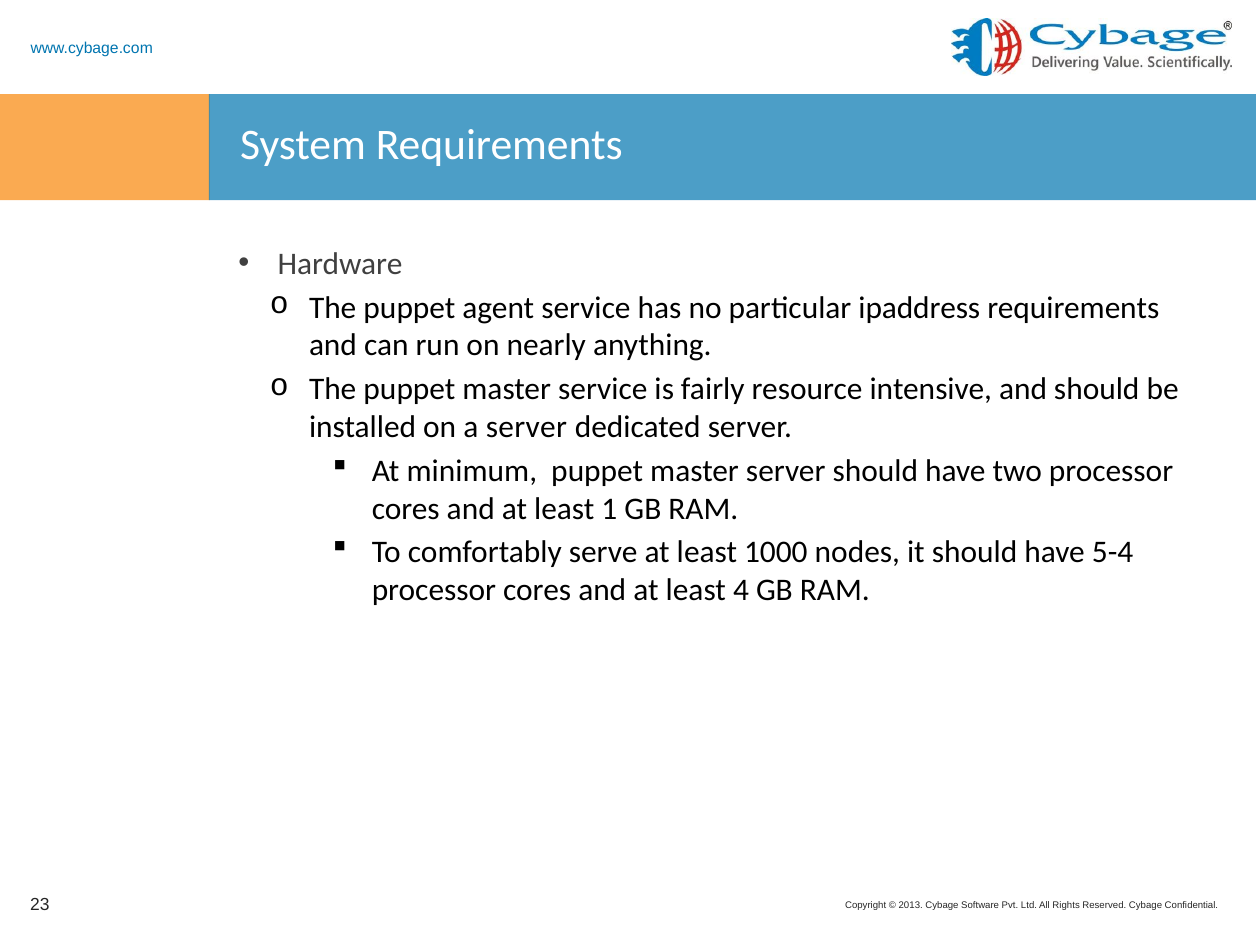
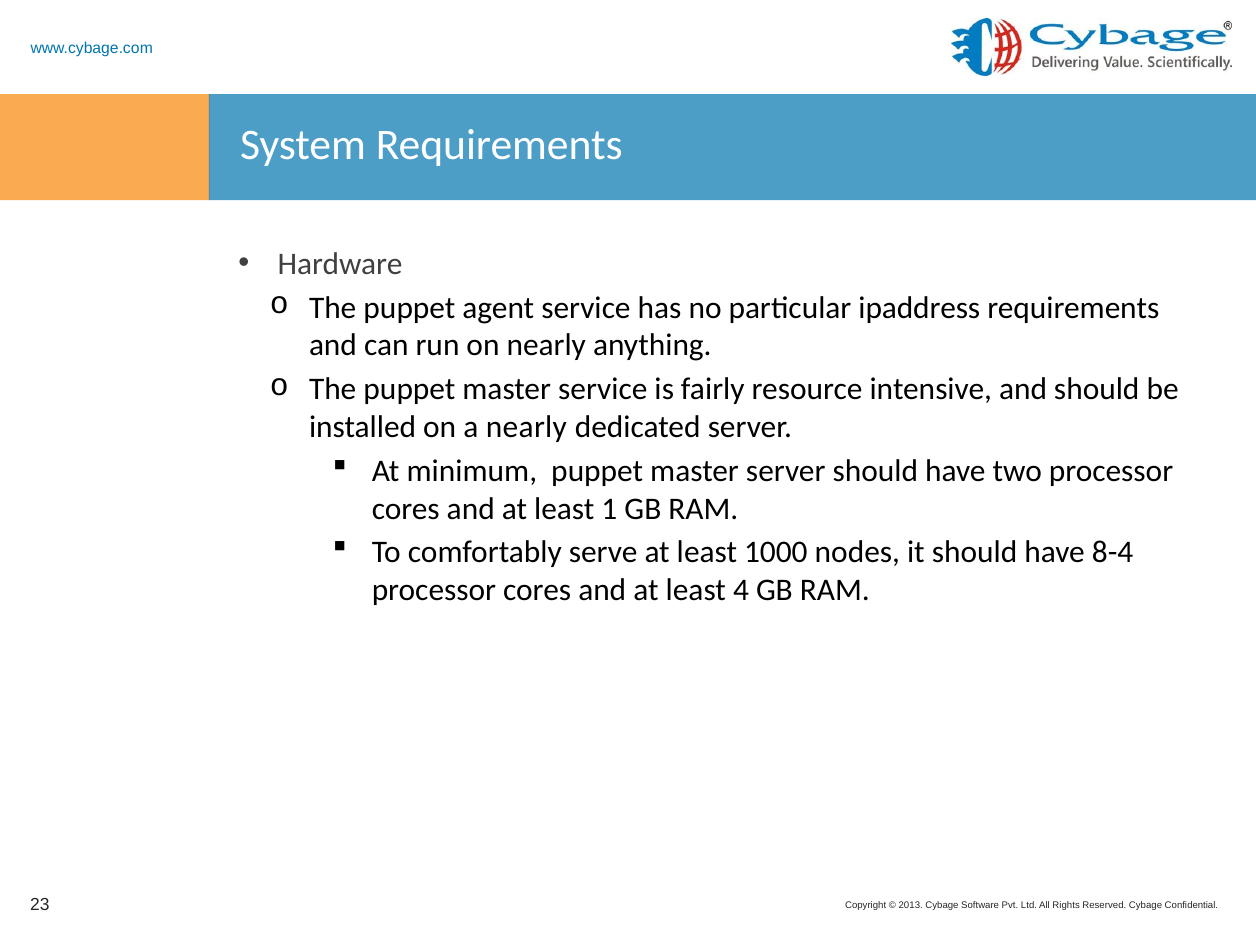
a server: server -> nearly
5-4: 5-4 -> 8-4
